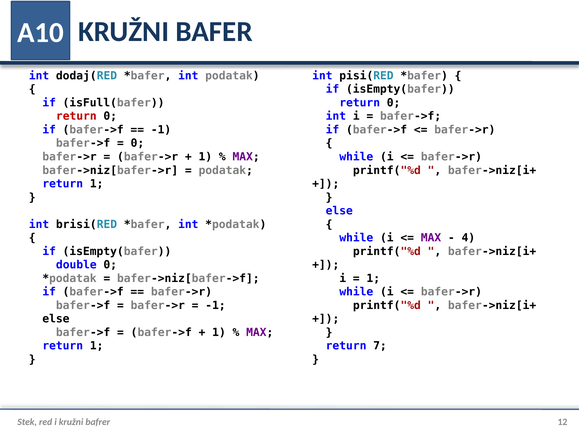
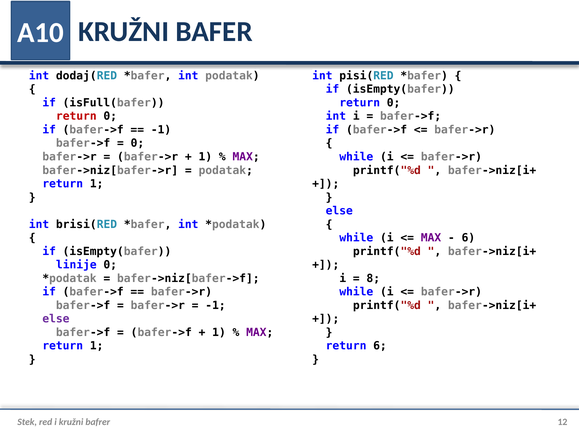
4 at (468, 238): 4 -> 6
double: double -> linije
1 at (373, 279): 1 -> 8
else at (56, 319) colour: black -> purple
return 7: 7 -> 6
